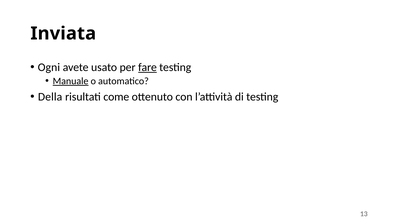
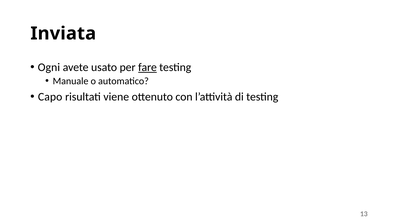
Manuale underline: present -> none
Della: Della -> Capo
come: come -> viene
